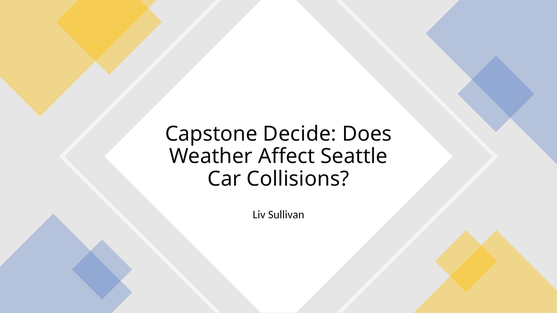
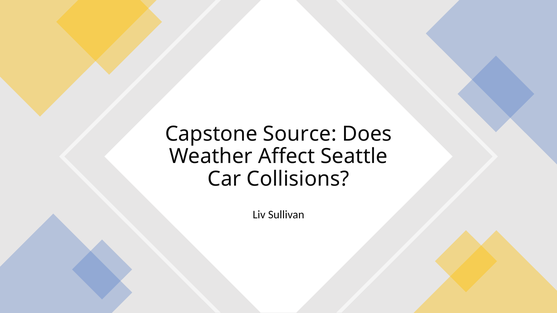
Decide: Decide -> Source
